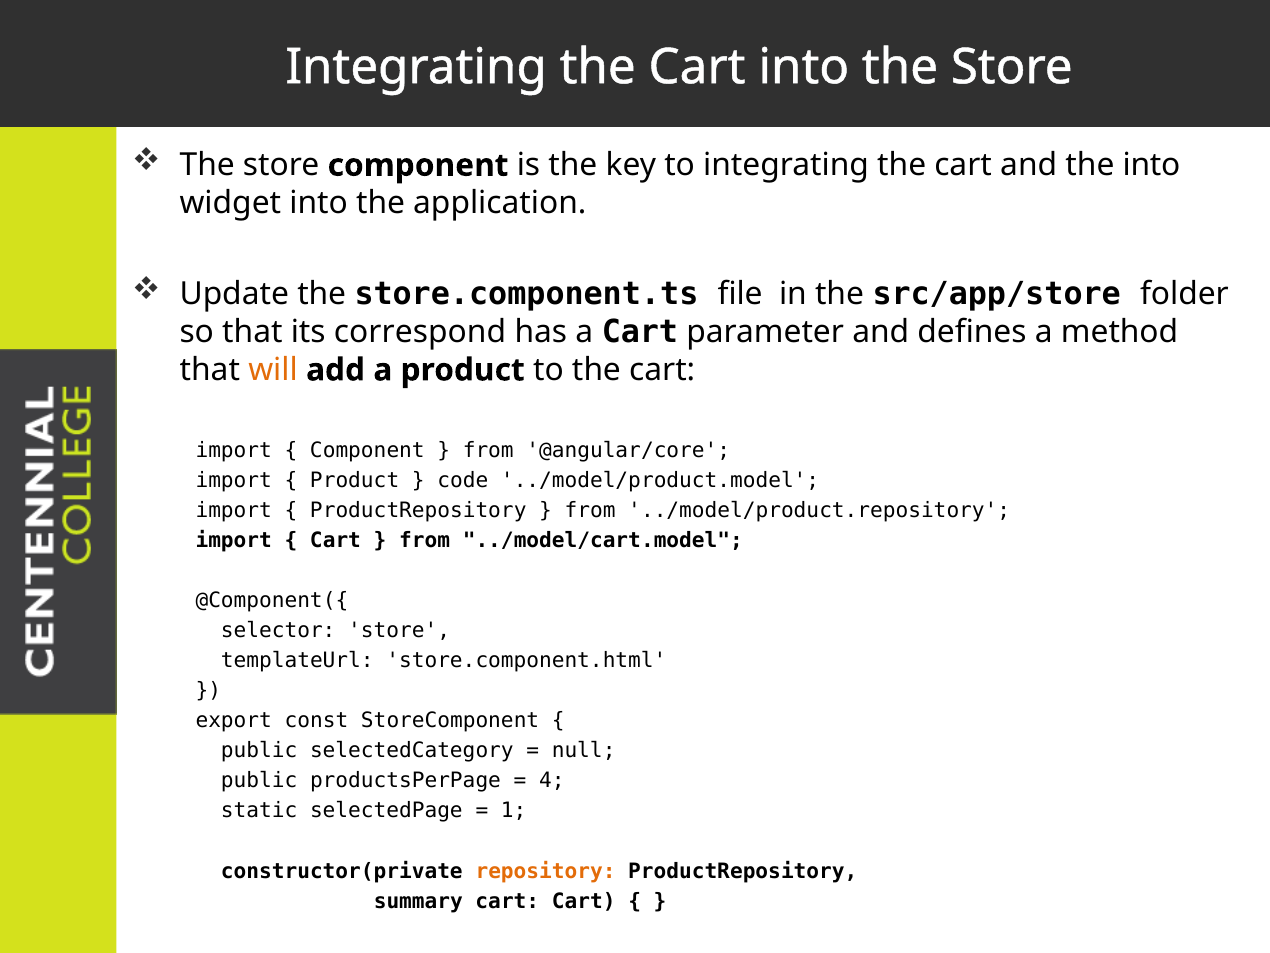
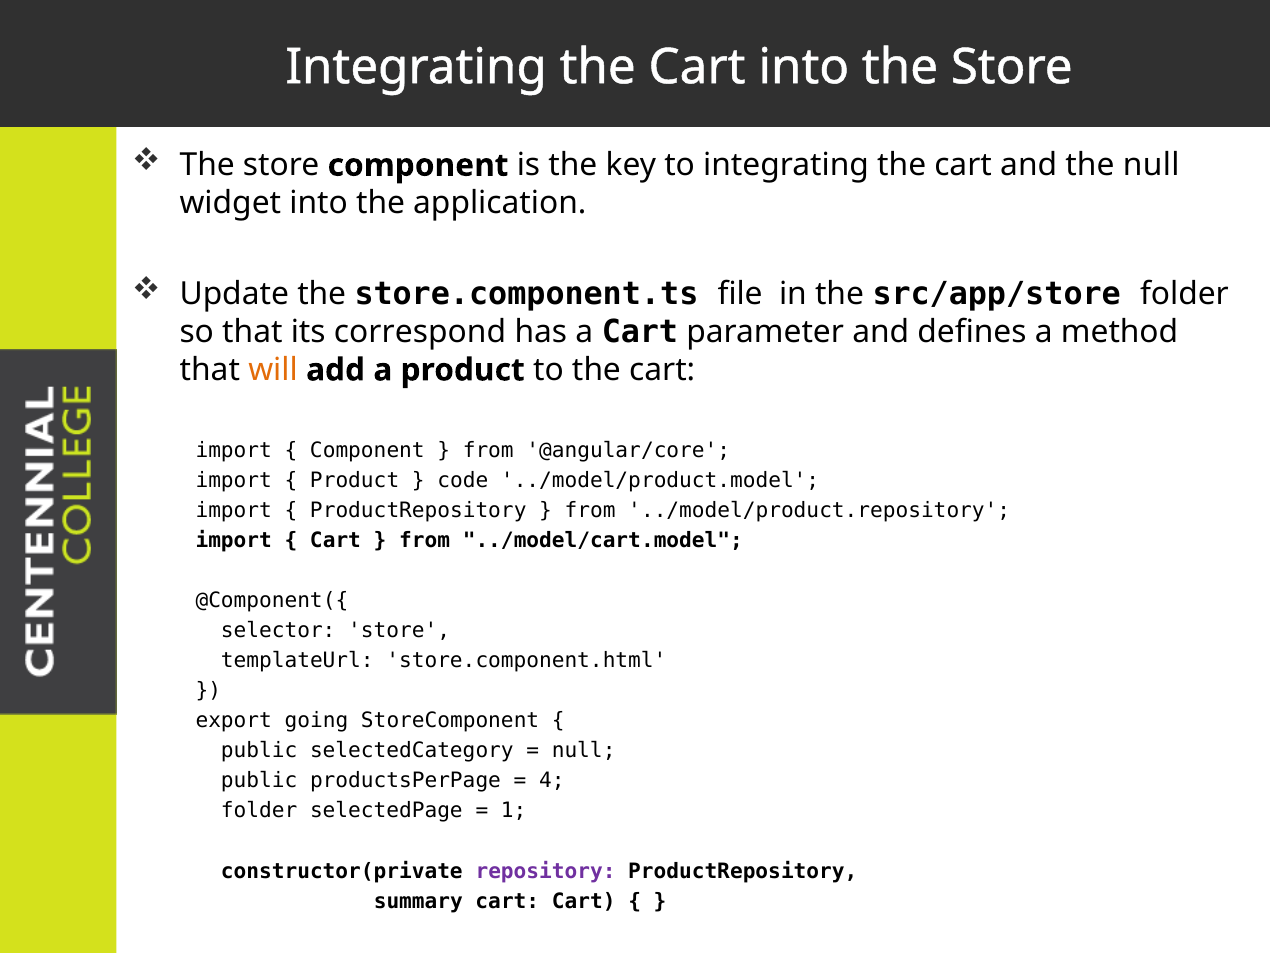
the into: into -> null
const: const -> going
static at (259, 811): static -> folder
repository colour: orange -> purple
